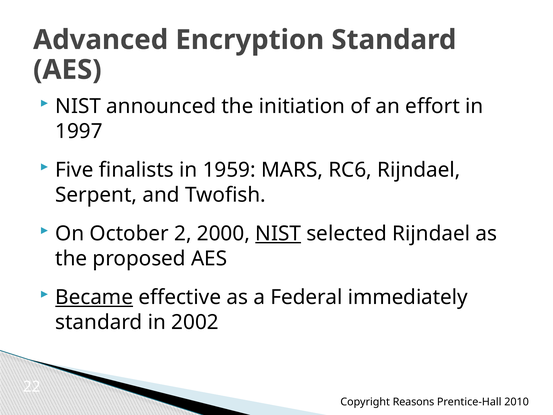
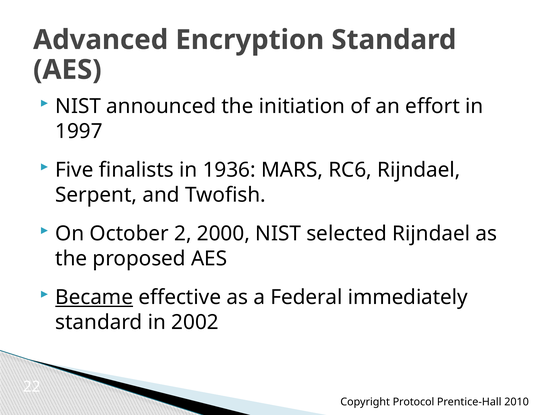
1959: 1959 -> 1936
NIST at (278, 234) underline: present -> none
Reasons: Reasons -> Protocol
